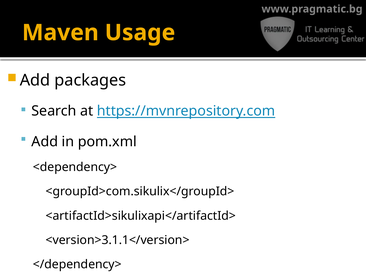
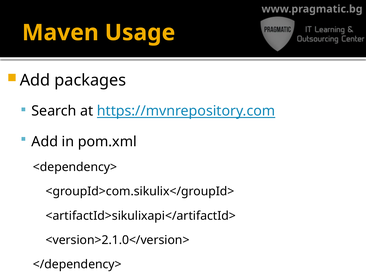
<version>3.1.1</version>: <version>3.1.1</version> -> <version>2.1.0</version>
